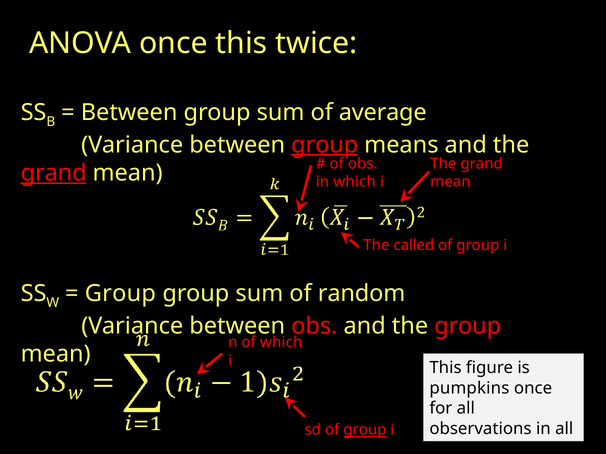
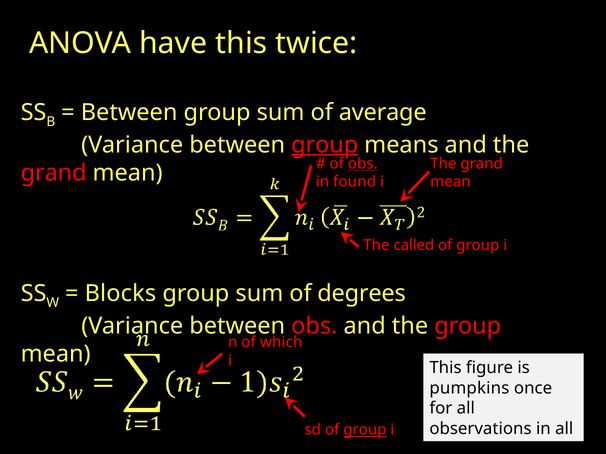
ANOVA once: once -> have
obs at (363, 164) underline: none -> present
grand at (54, 173) underline: present -> none
in which: which -> found
Group at (120, 294): Group -> Blocks
random: random -> degrees
